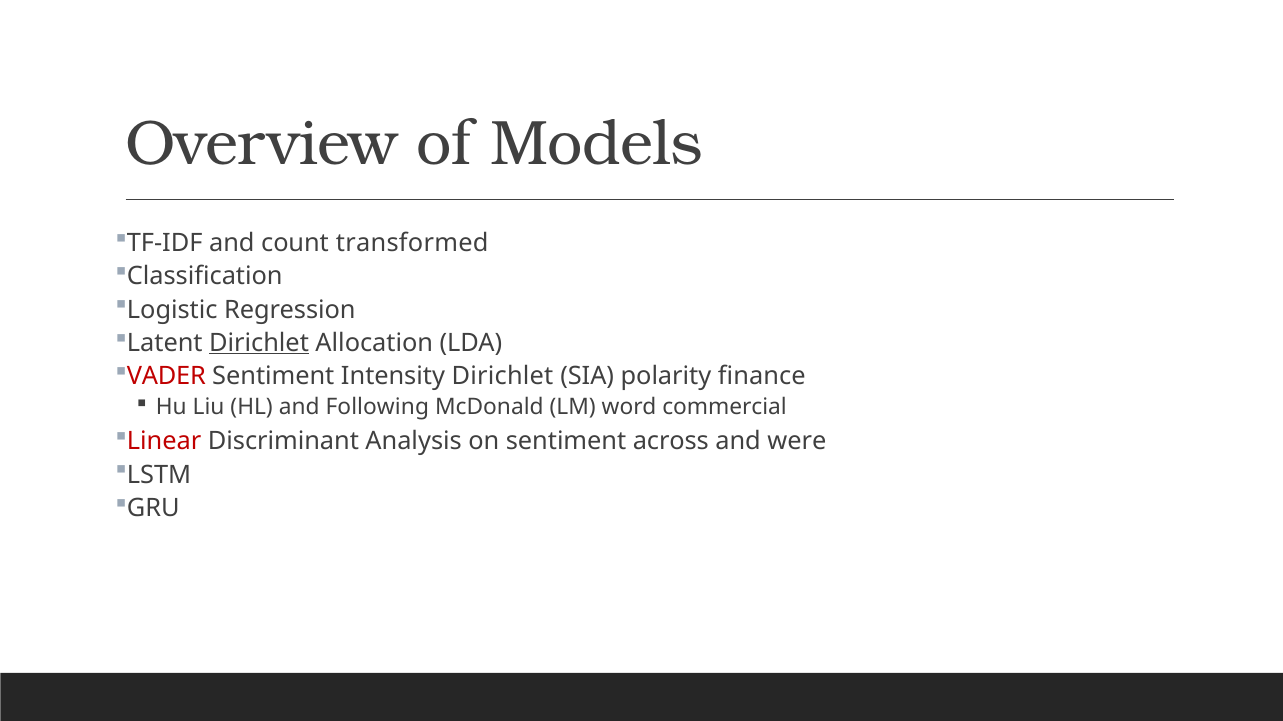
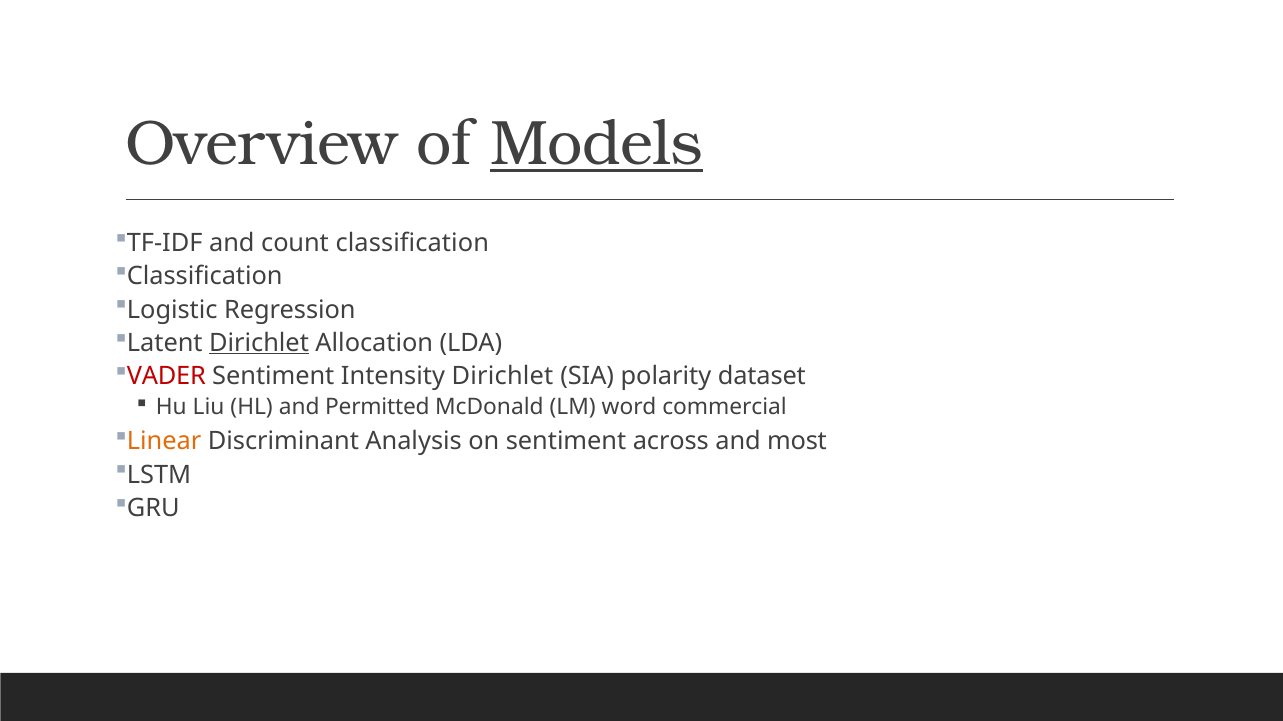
Models underline: none -> present
count transformed: transformed -> classification
finance: finance -> dataset
Following: Following -> Permitted
Linear colour: red -> orange
were: were -> most
